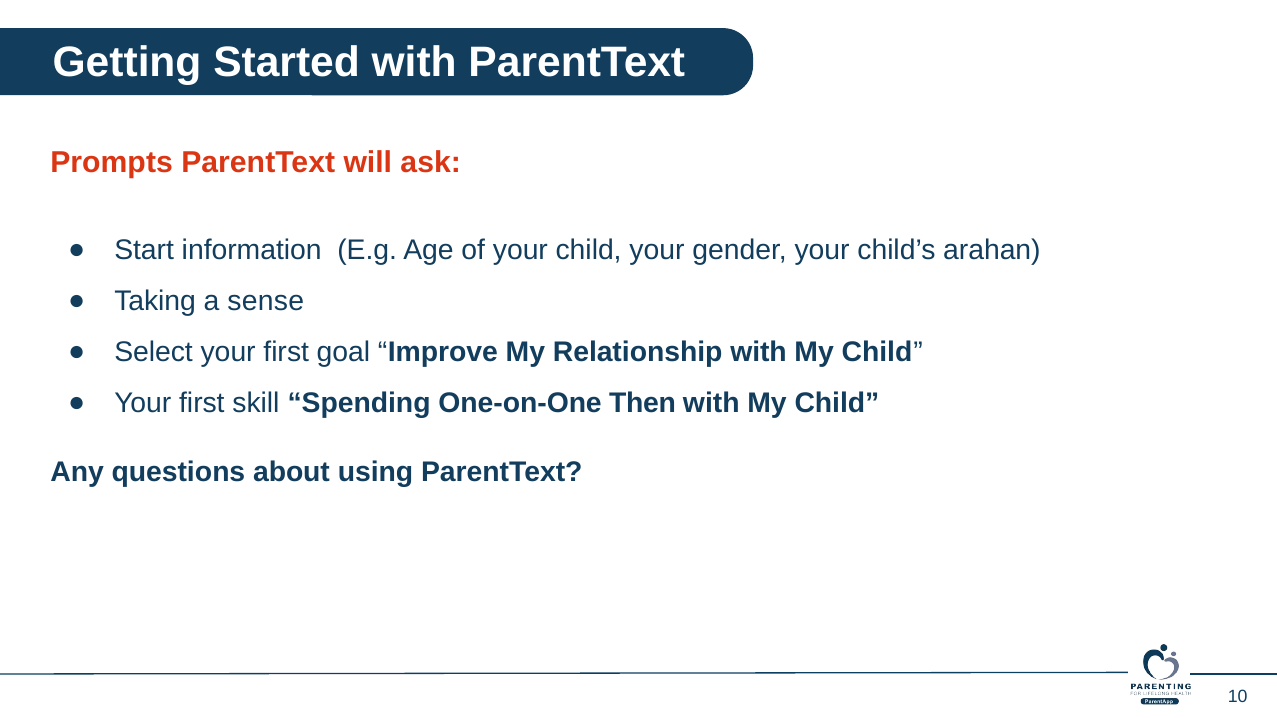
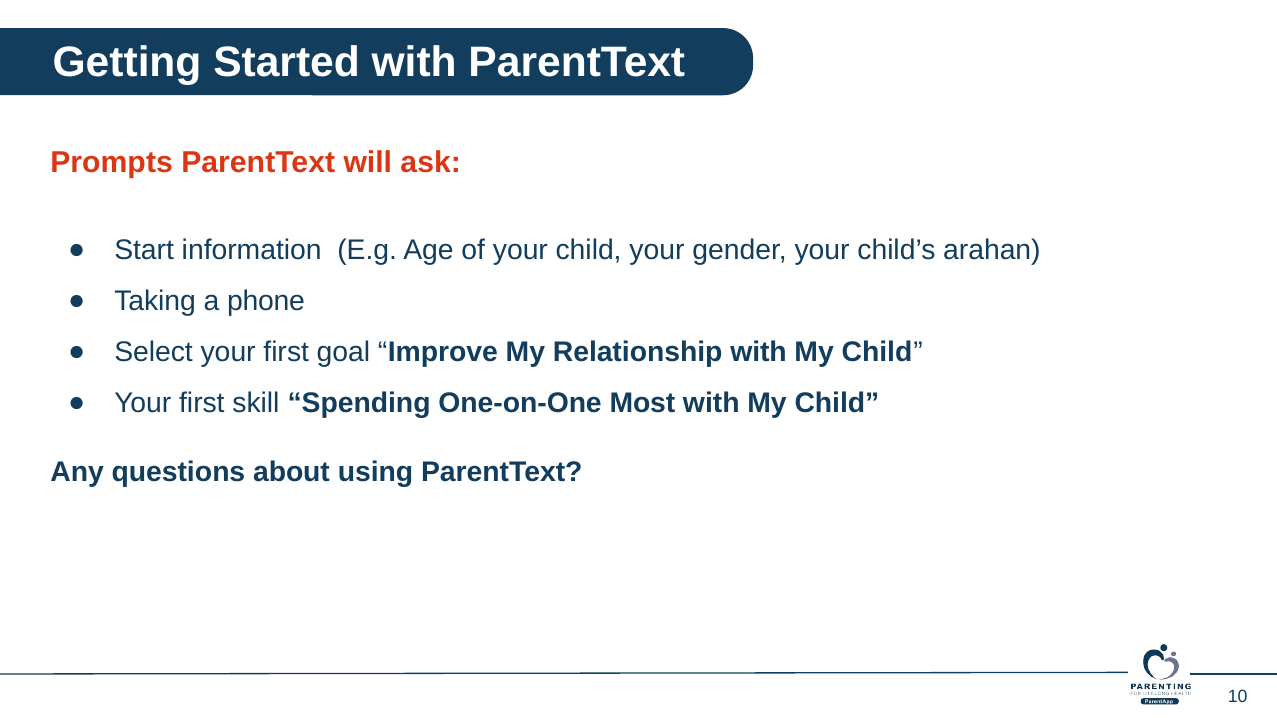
sense: sense -> phone
Then: Then -> Most
